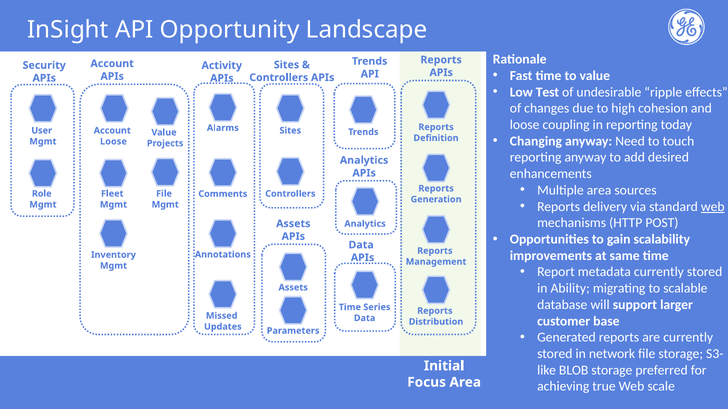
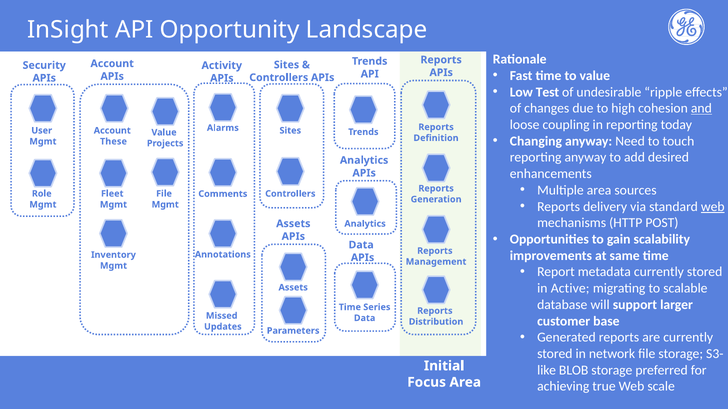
and underline: none -> present
Loose at (113, 142): Loose -> These
Ability: Ability -> Active
